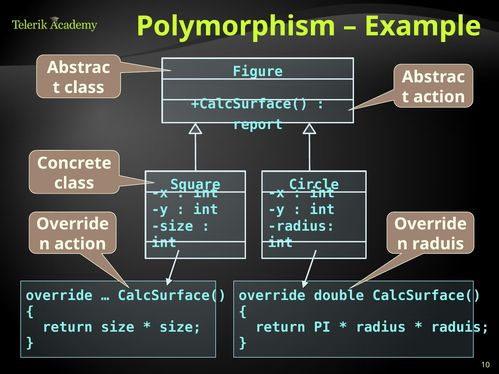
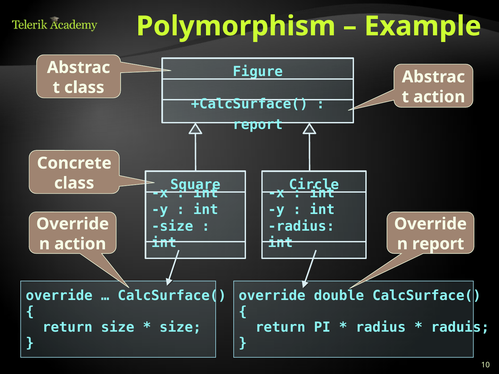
raduis at (438, 244): raduis -> report
